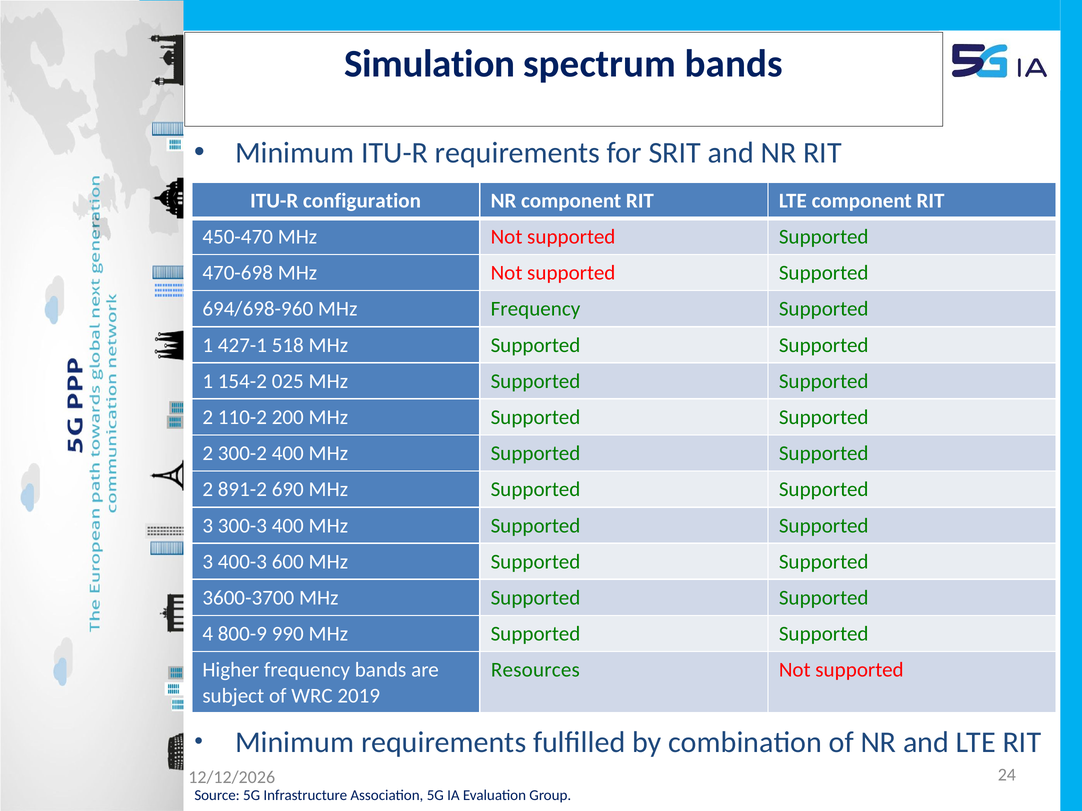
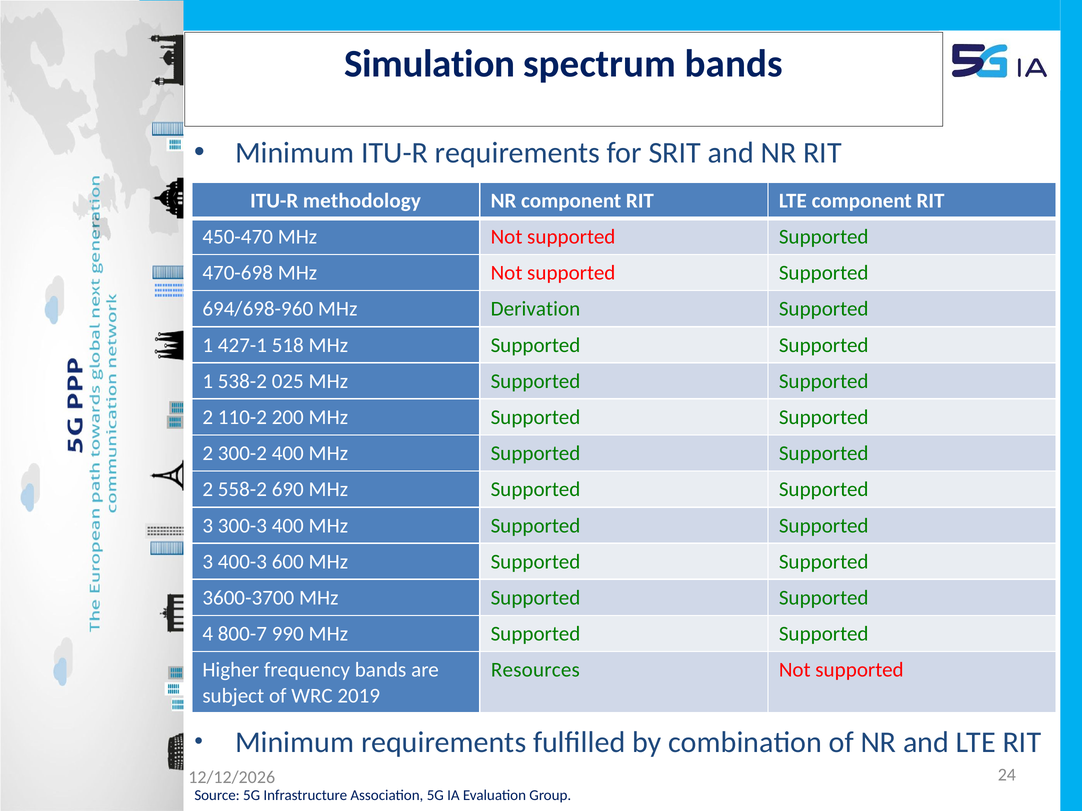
configuration: configuration -> methodology
MHz Frequency: Frequency -> Derivation
154-2: 154-2 -> 538-2
891-2: 891-2 -> 558-2
800-9: 800-9 -> 800-7
